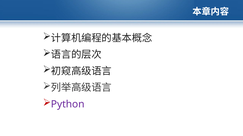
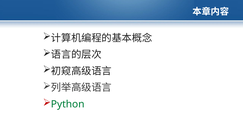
Python colour: purple -> green
